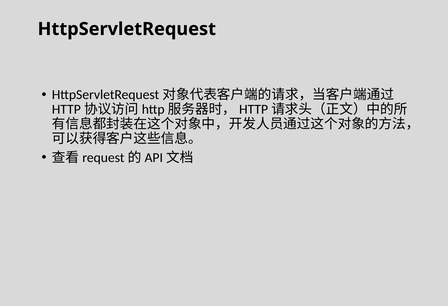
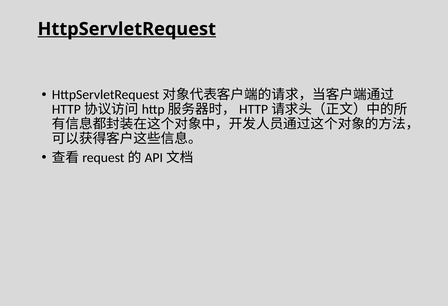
HttpServletRequest underline: none -> present
